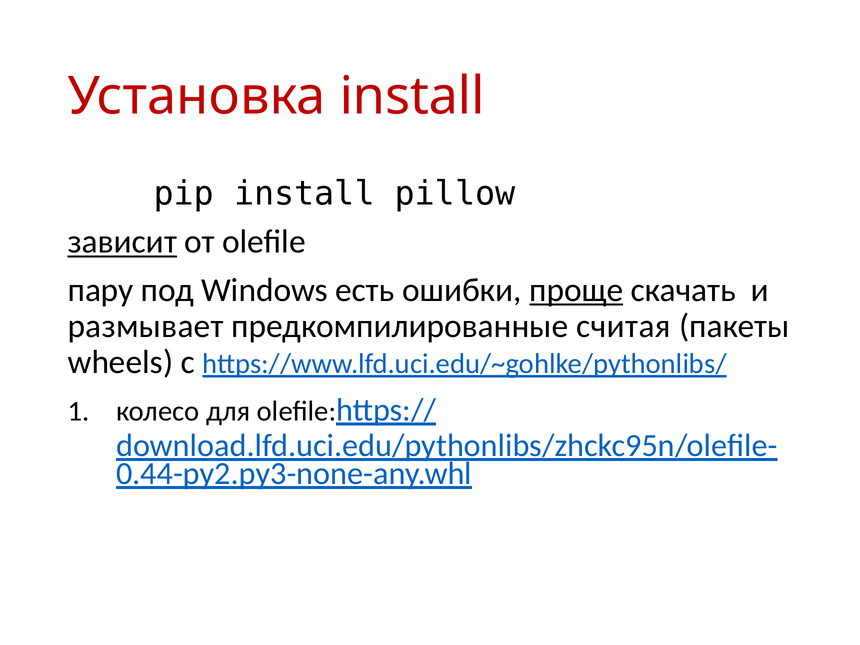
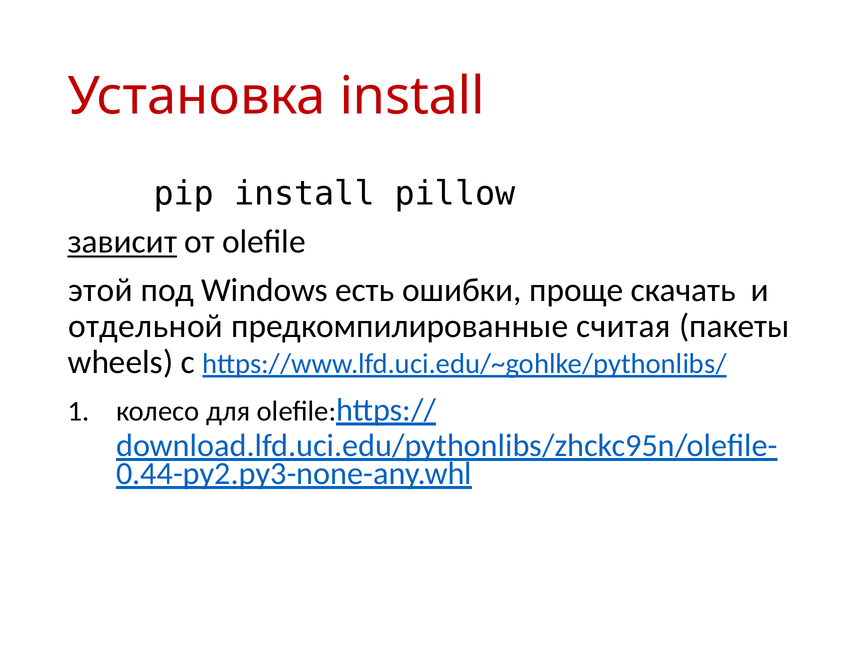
пару: пару -> этой
проще underline: present -> none
размывает: размывает -> отдельной
